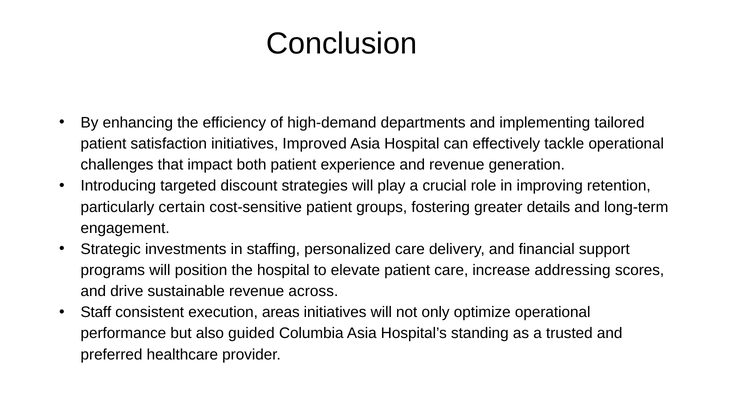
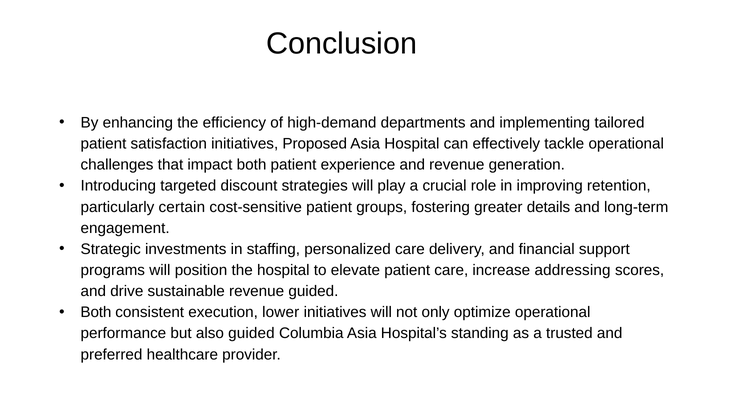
Improved: Improved -> Proposed
revenue across: across -> guided
Staff at (96, 312): Staff -> Both
areas: areas -> lower
